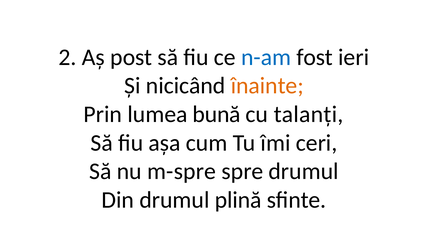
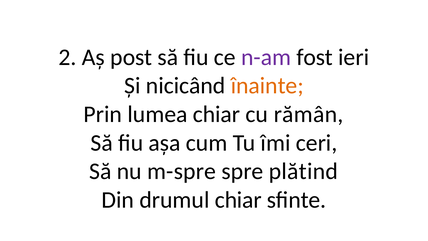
n-am colour: blue -> purple
lumea bună: bună -> chiar
talanți: talanți -> rămân
spre drumul: drumul -> plătind
drumul plină: plină -> chiar
